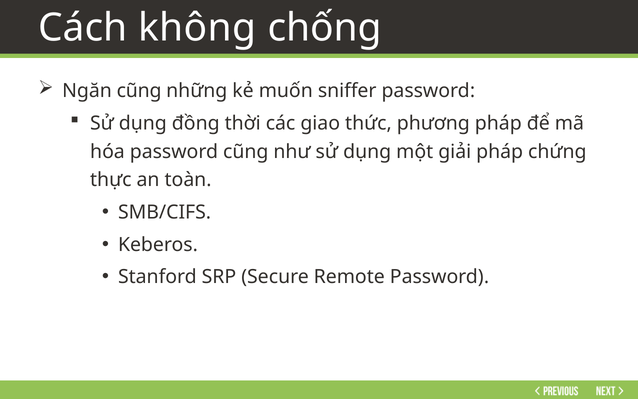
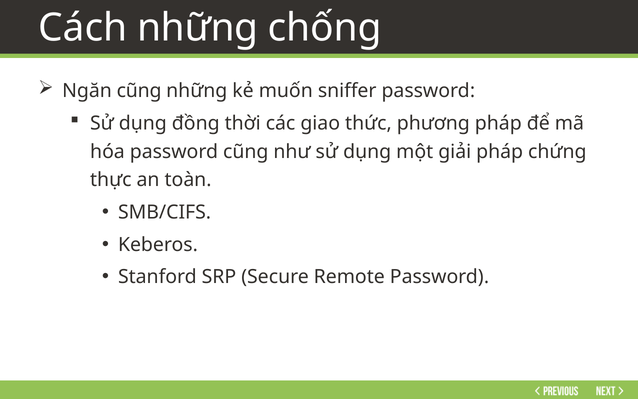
Cách không: không -> những
